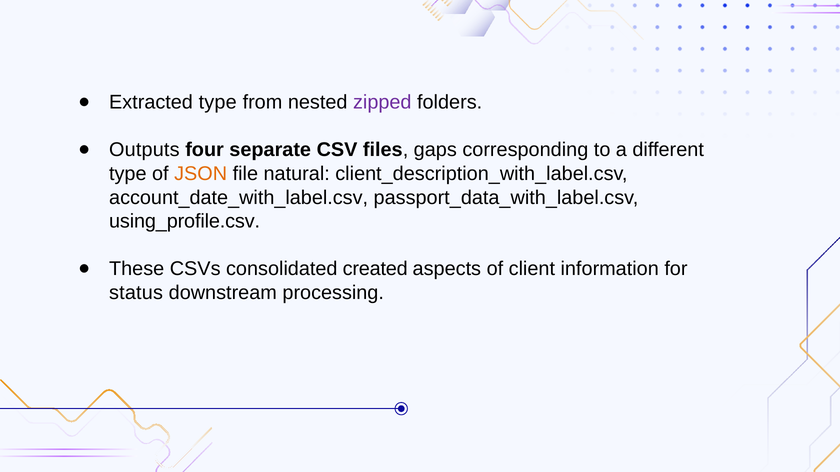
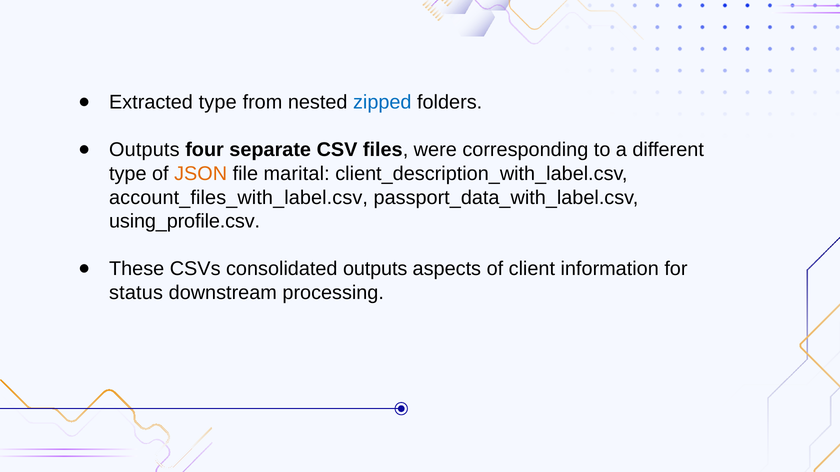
zipped colour: purple -> blue
gaps: gaps -> were
natural: natural -> marital
account_date_with_label.csv: account_date_with_label.csv -> account_files_with_label.csv
consolidated created: created -> outputs
